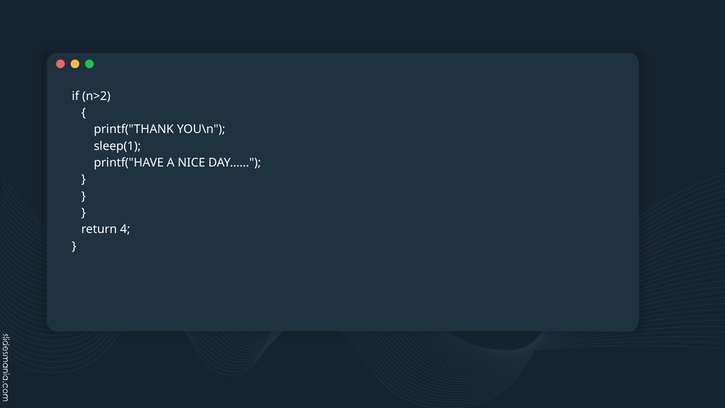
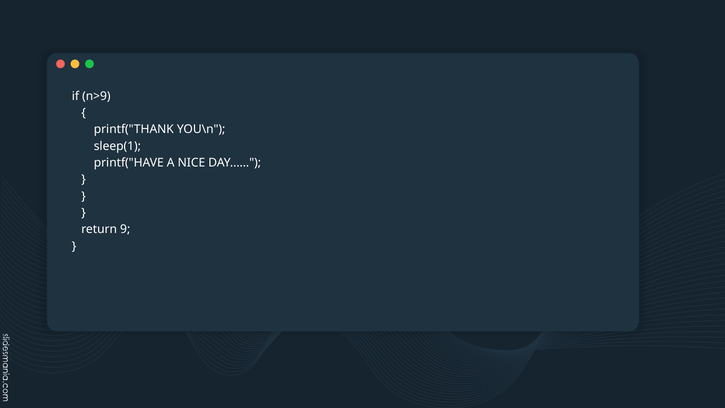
n>2: n>2 -> n>9
4: 4 -> 9
